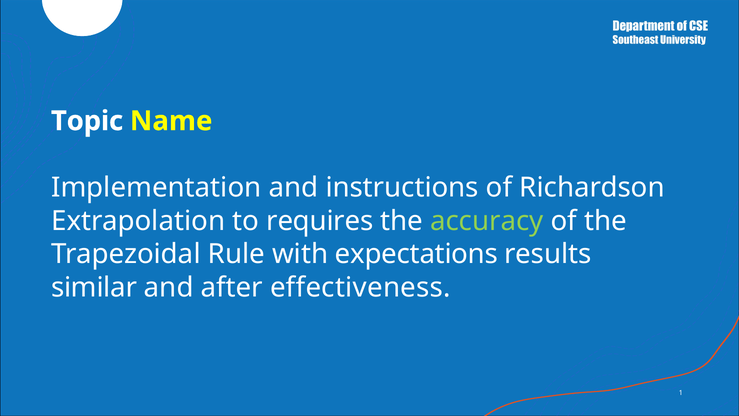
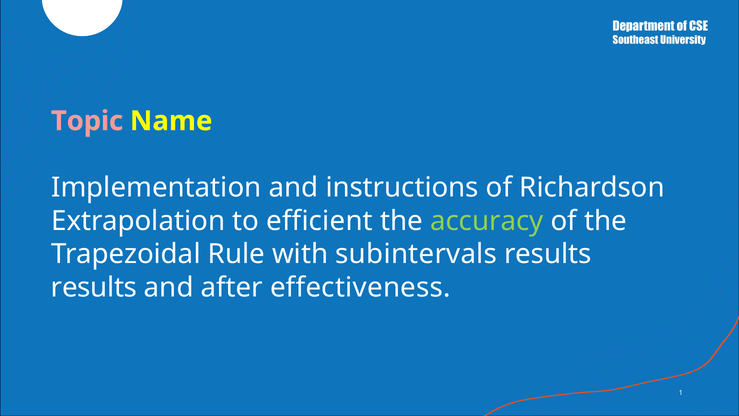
Topic colour: white -> pink
requires: requires -> efficient
expectations: expectations -> subintervals
similar at (94, 287): similar -> results
